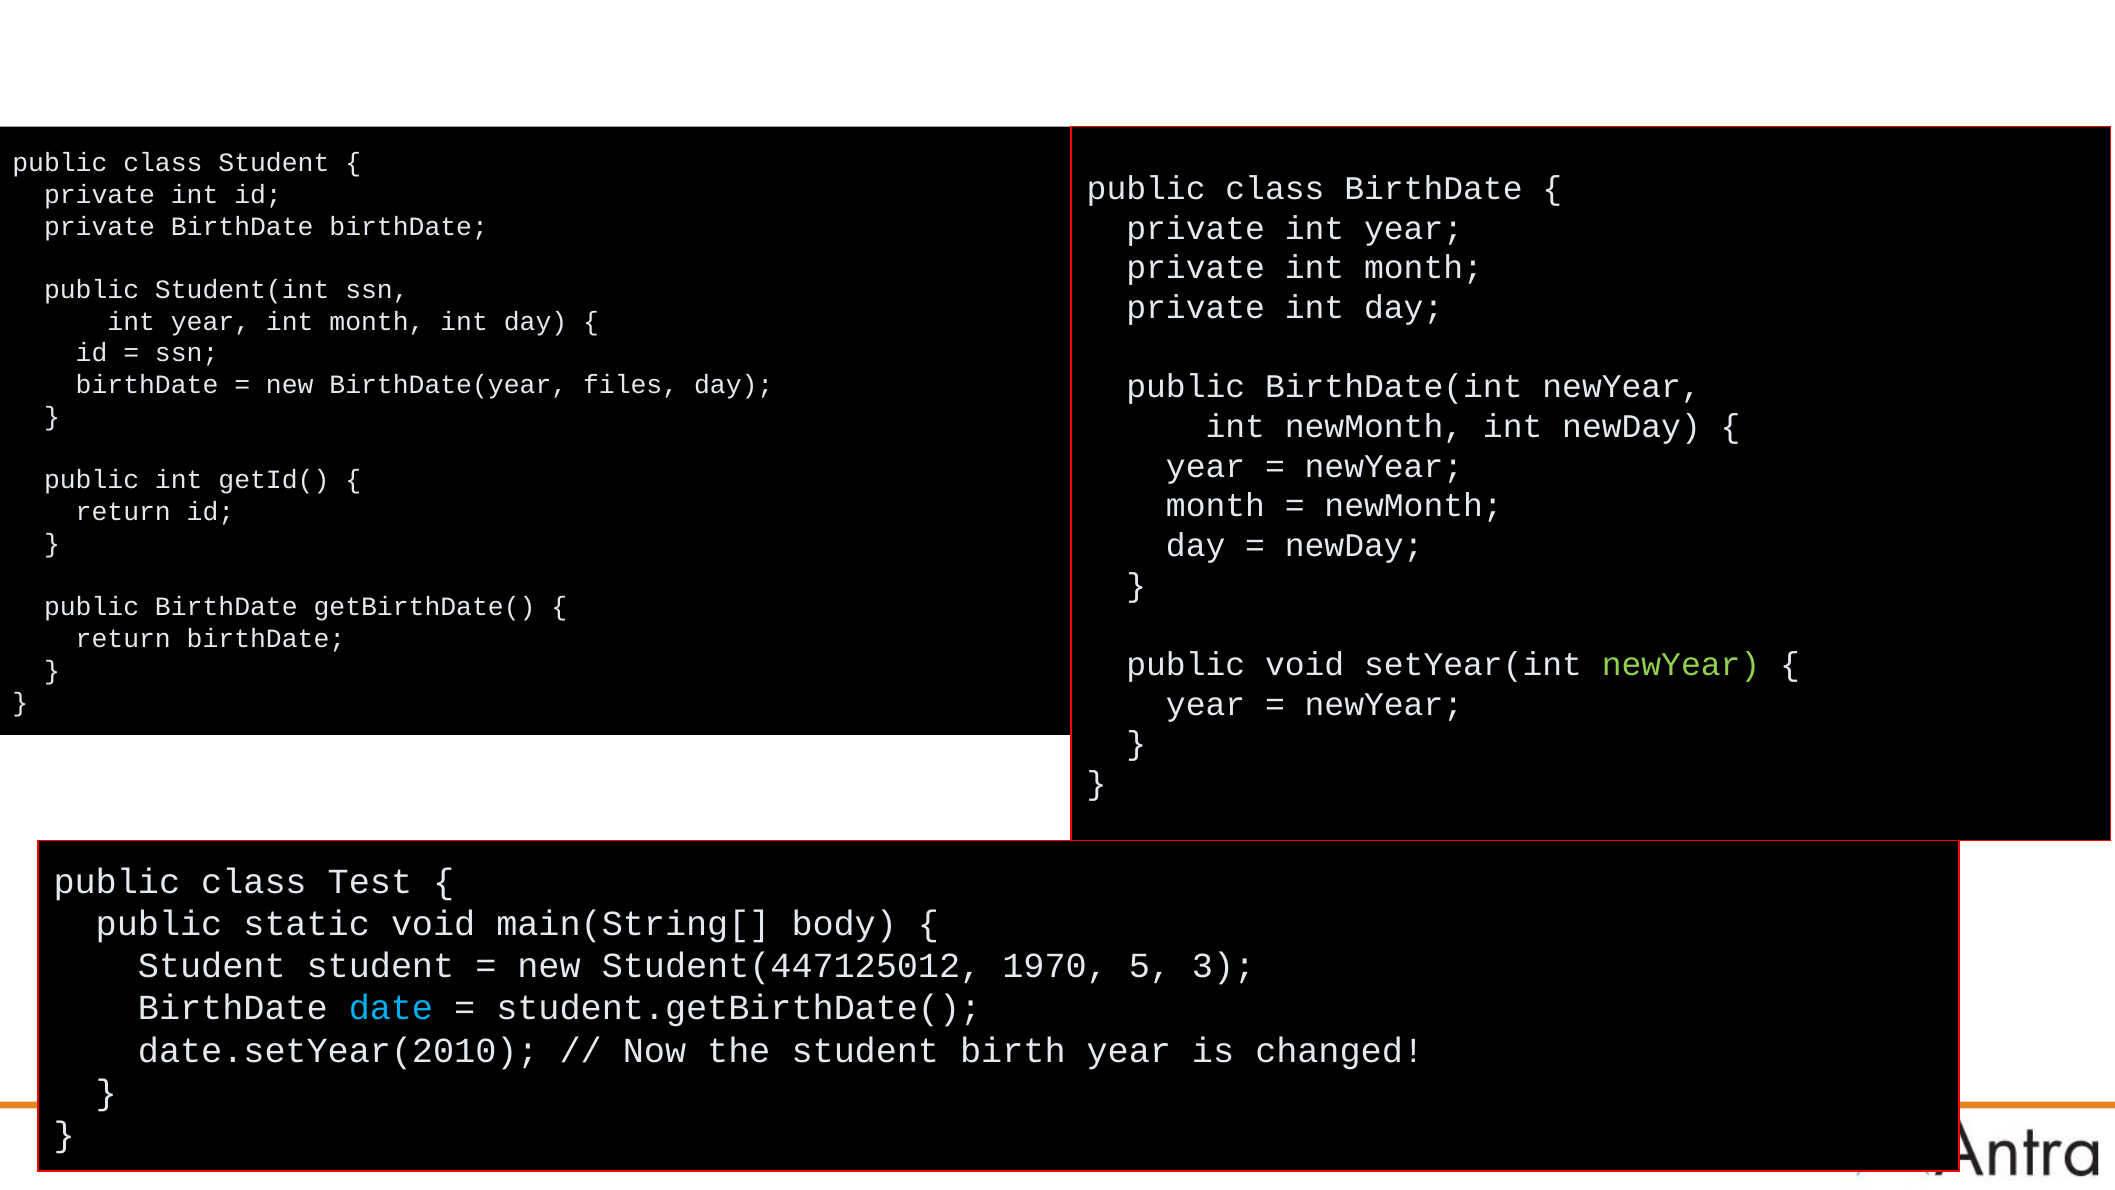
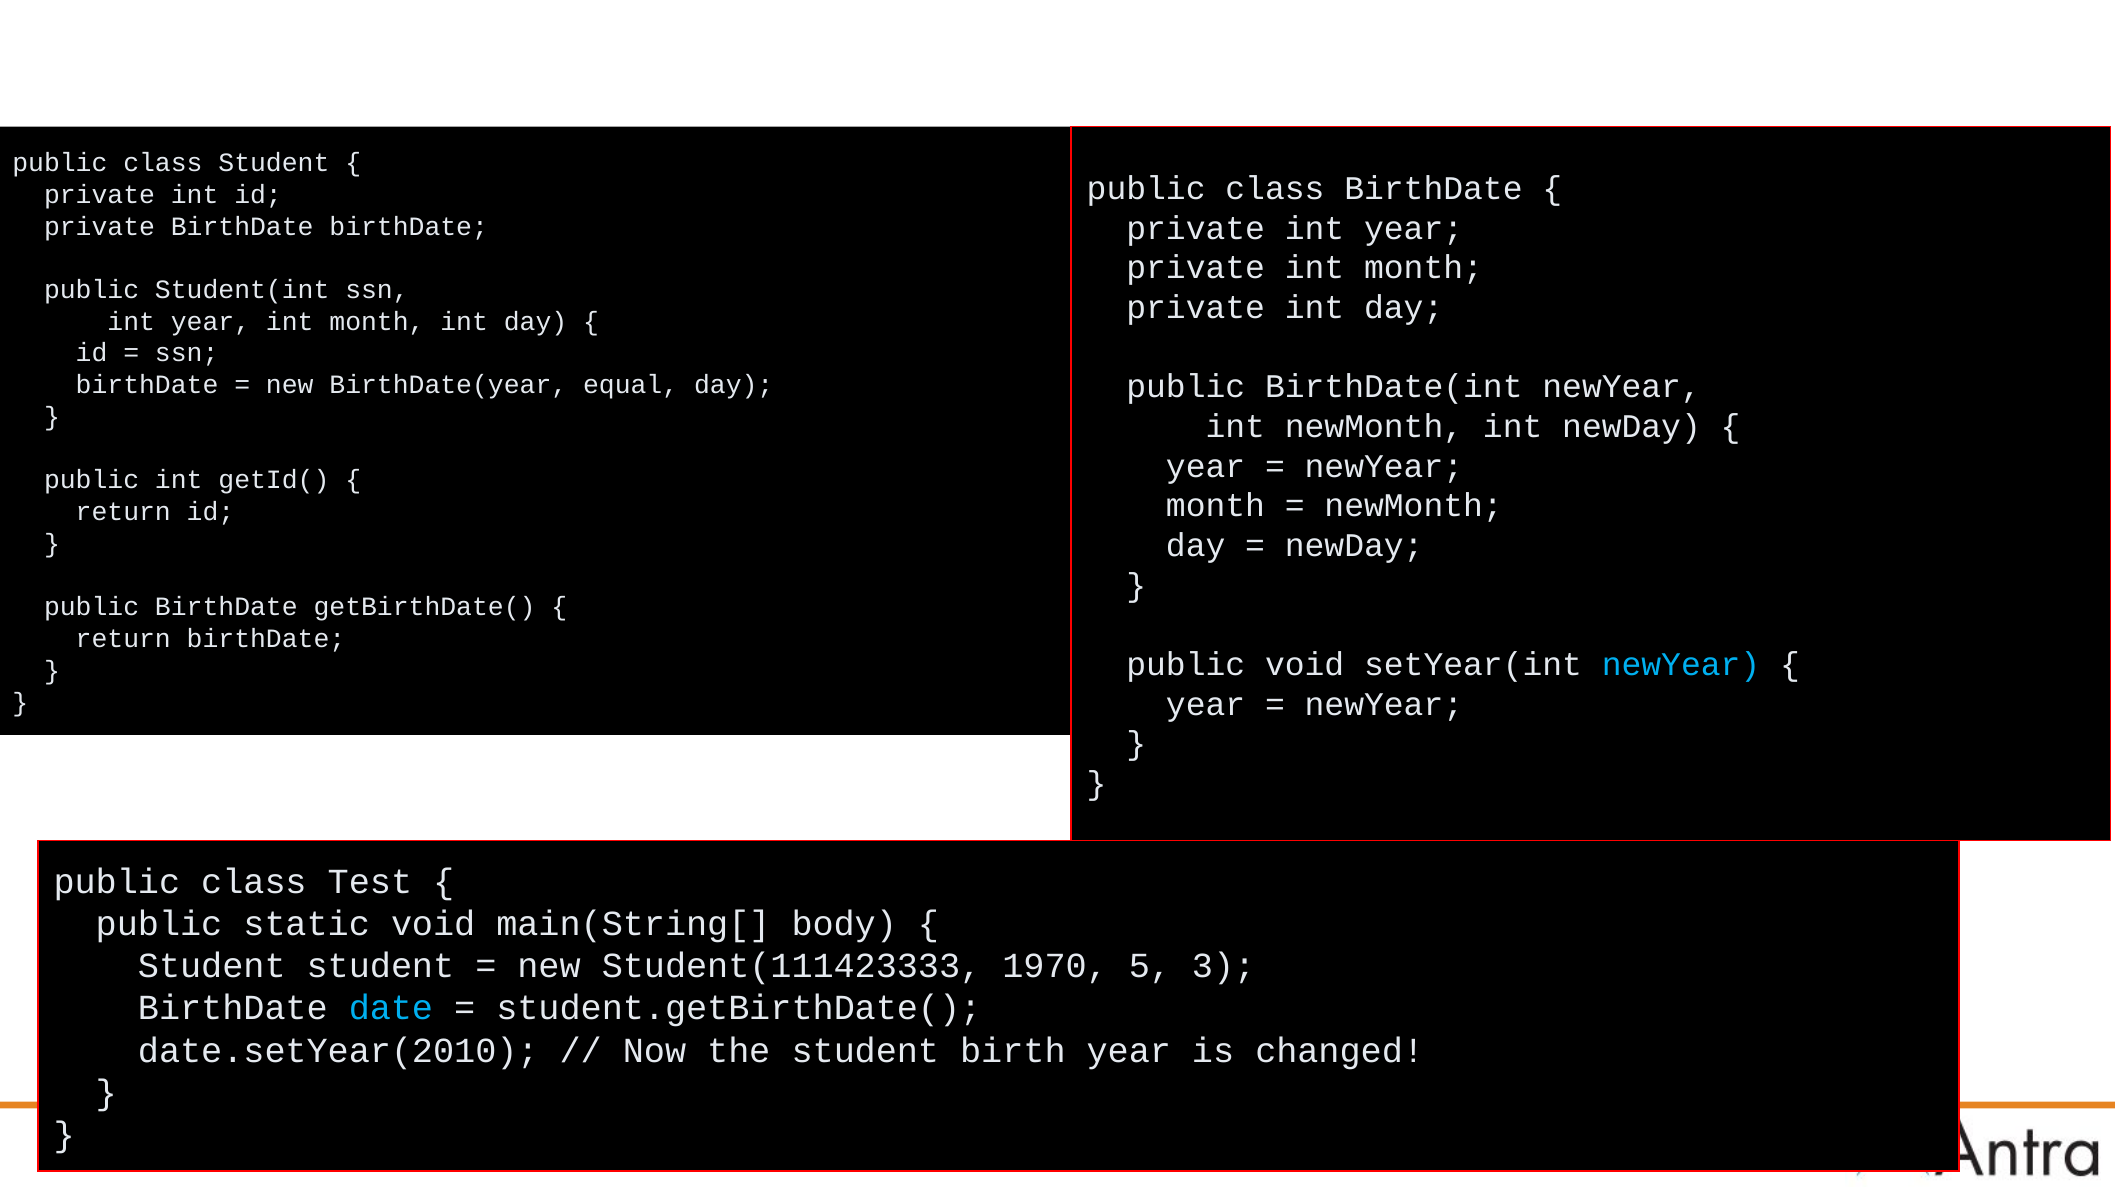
files: files -> equal
newYear at (1681, 664) colour: light green -> light blue
Student(447125012: Student(447125012 -> Student(111423333
